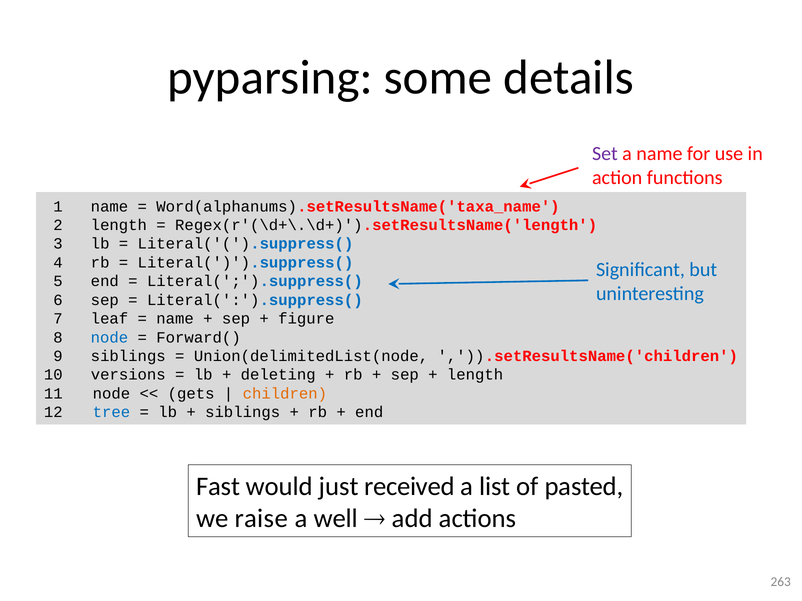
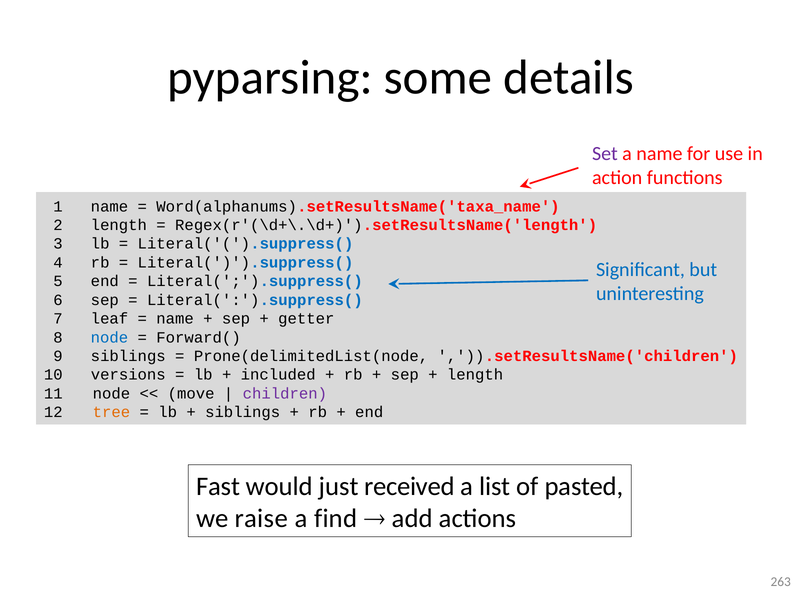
figure: figure -> getter
Union(delimitedList(node: Union(delimitedList(node -> Prone(delimitedList(node
deleting: deleting -> included
gets: gets -> move
children colour: orange -> purple
tree colour: blue -> orange
well: well -> find
